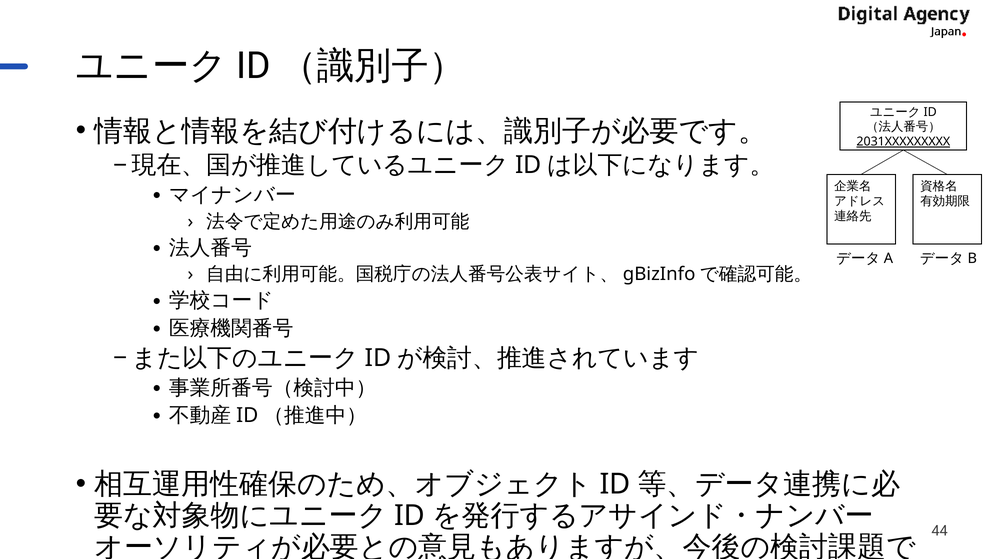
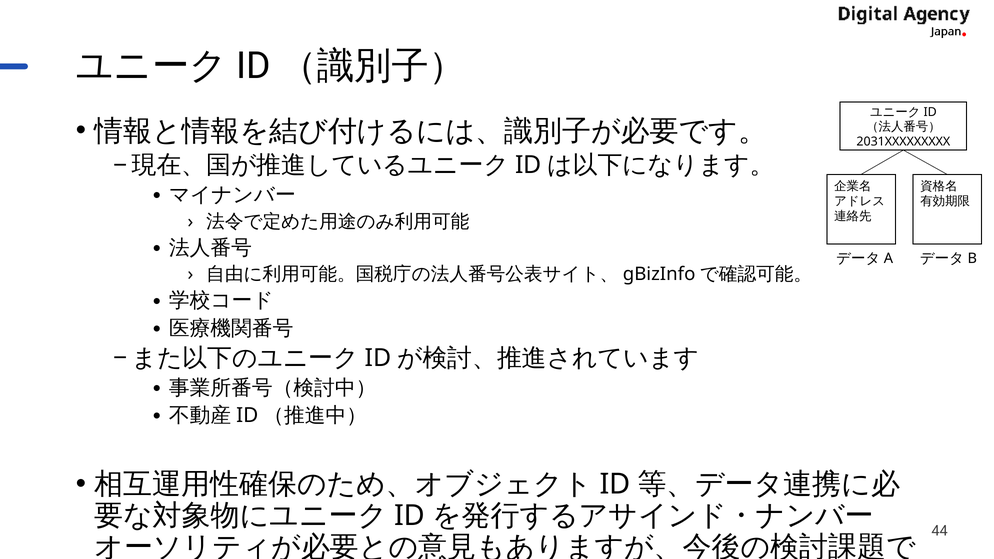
2031XXXXXXXXX underline: present -> none
